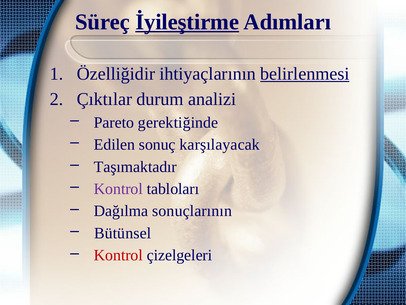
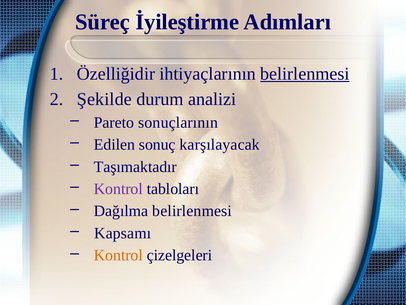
İyileştirme underline: present -> none
Çıktılar: Çıktılar -> Şekilde
gerektiğinde: gerektiğinde -> sonuçlarının
Dağılma sonuçlarının: sonuçlarının -> belirlenmesi
Bütünsel: Bütünsel -> Kapsamı
Kontrol at (118, 255) colour: red -> orange
